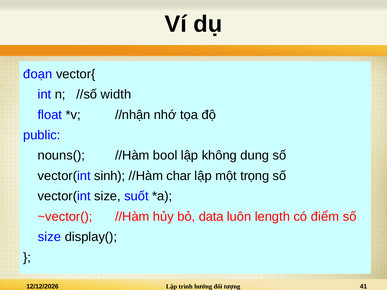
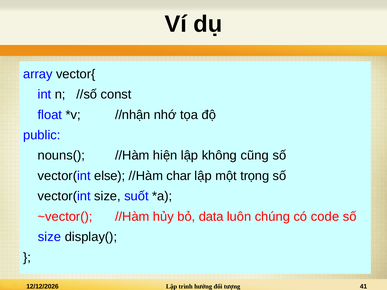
đoạn: đoạn -> array
width: width -> const
bool: bool -> hiện
dung: dung -> cũng
sinh: sinh -> else
length: length -> chúng
điểm: điểm -> code
